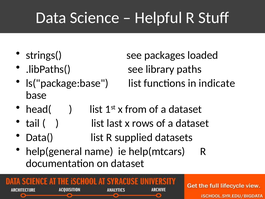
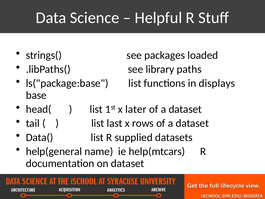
indicate: indicate -> displays
from: from -> later
